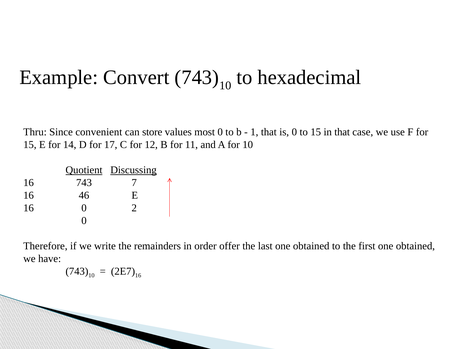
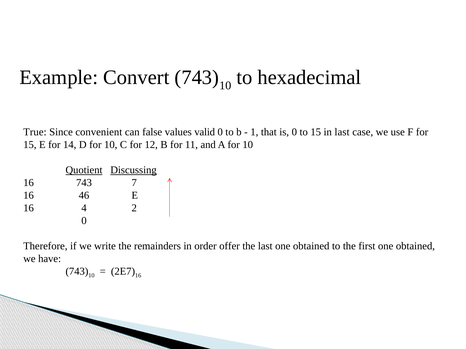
Thru: Thru -> True
store: store -> false
most: most -> valid
in that: that -> last
D for 17: 17 -> 10
16 0: 0 -> 4
